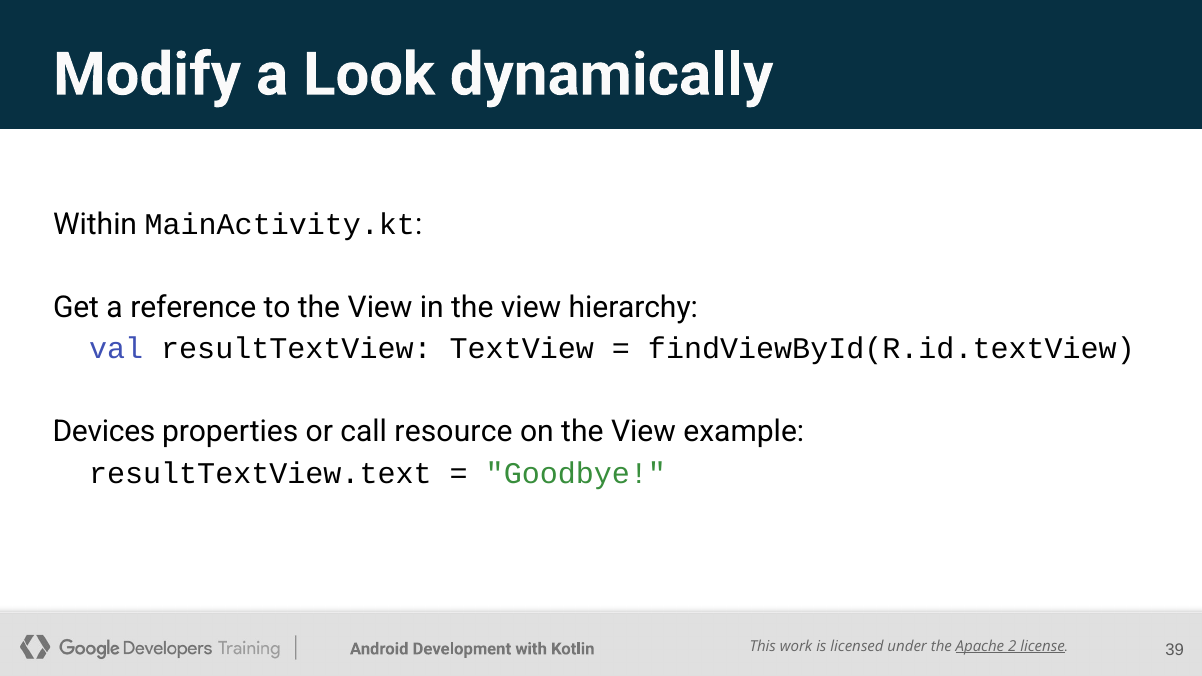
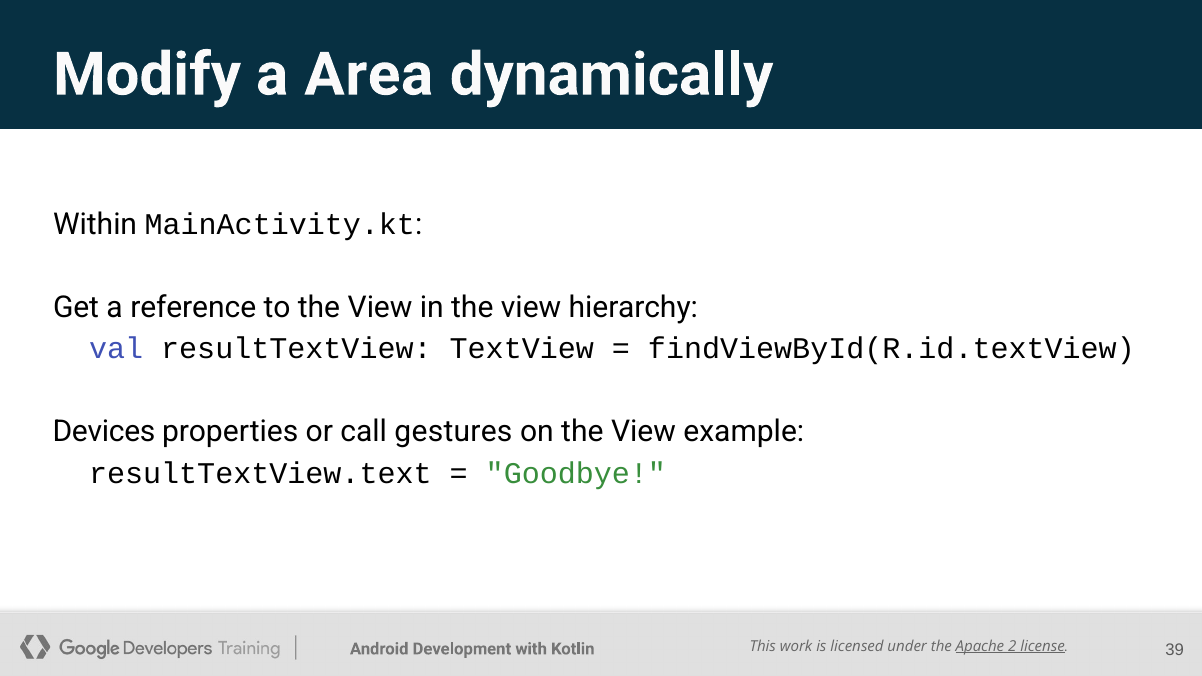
Look: Look -> Area
resource: resource -> gestures
